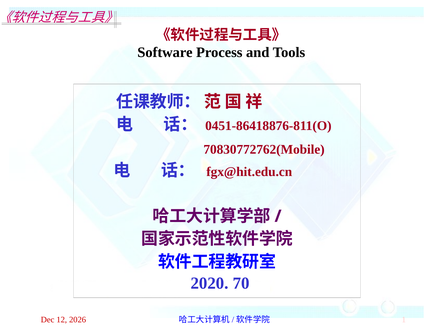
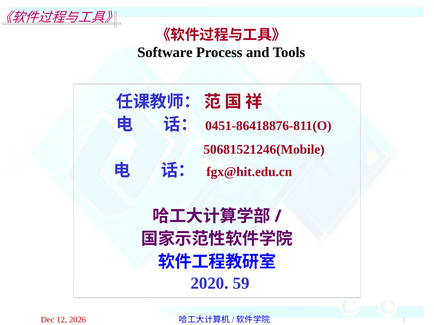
70830772762(Mobile: 70830772762(Mobile -> 50681521246(Mobile
70: 70 -> 59
